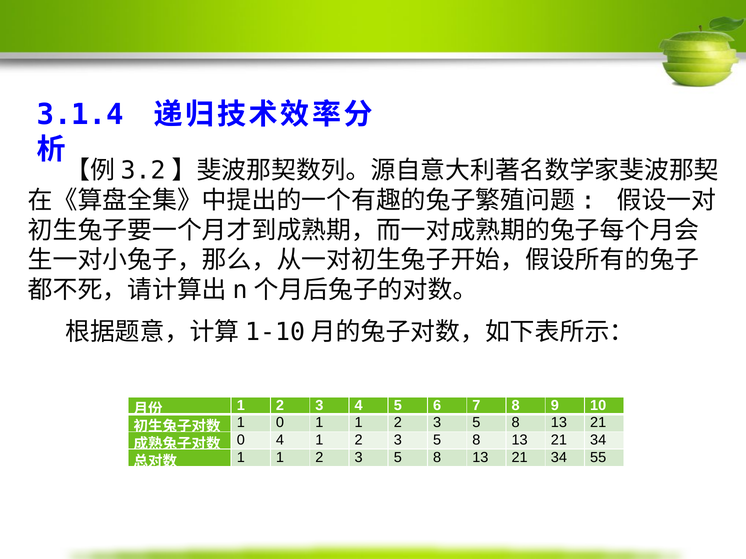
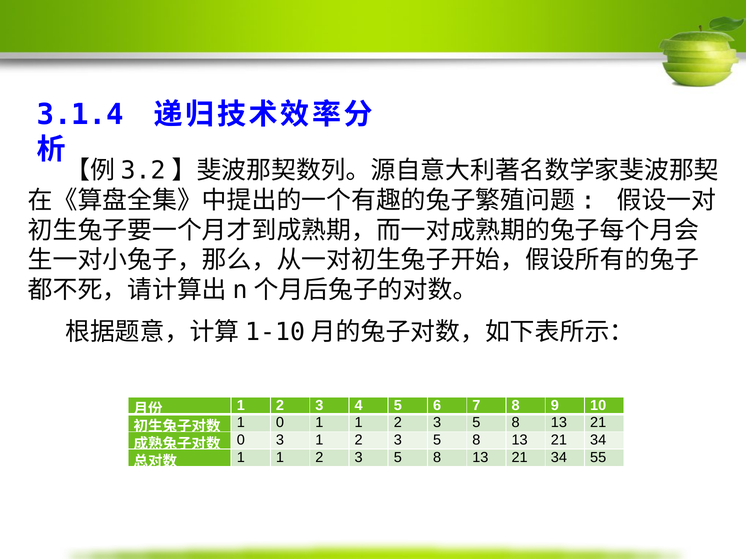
0 4: 4 -> 3
